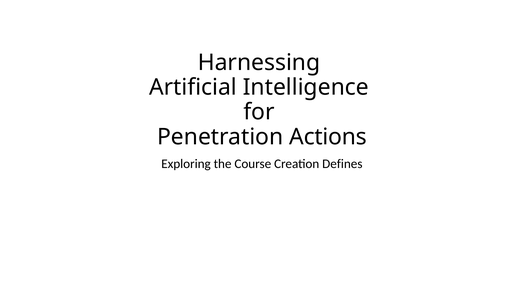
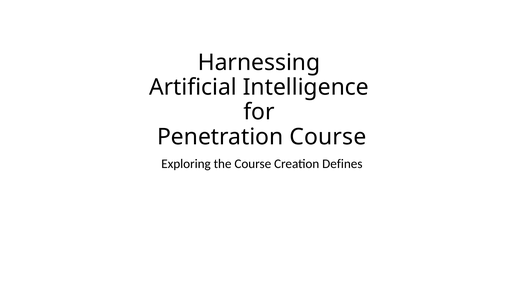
Penetration Actions: Actions -> Course
